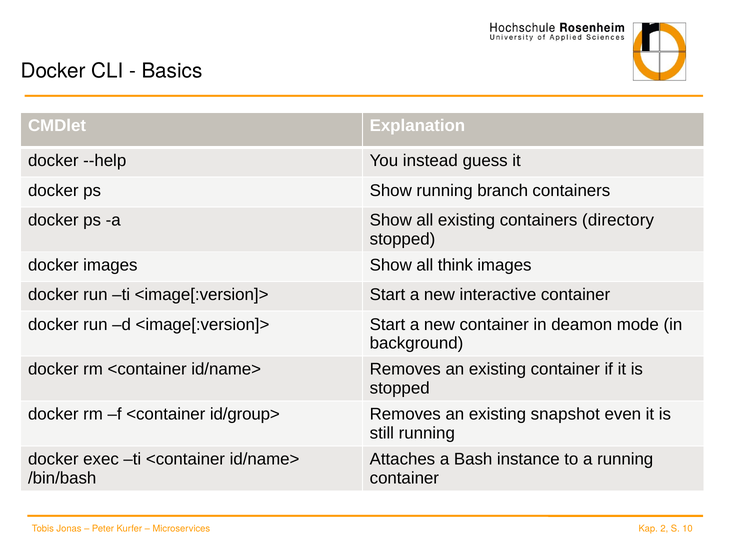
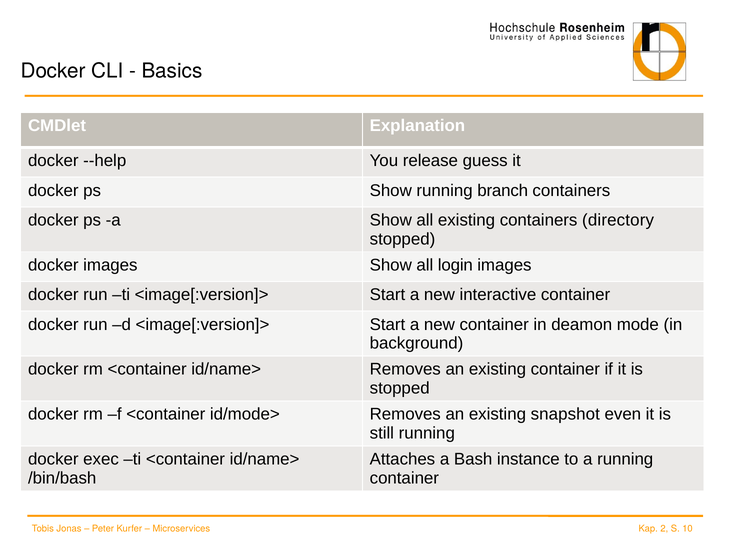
instead: instead -> release
think: think -> login
id/group>: id/group> -> id/mode>
